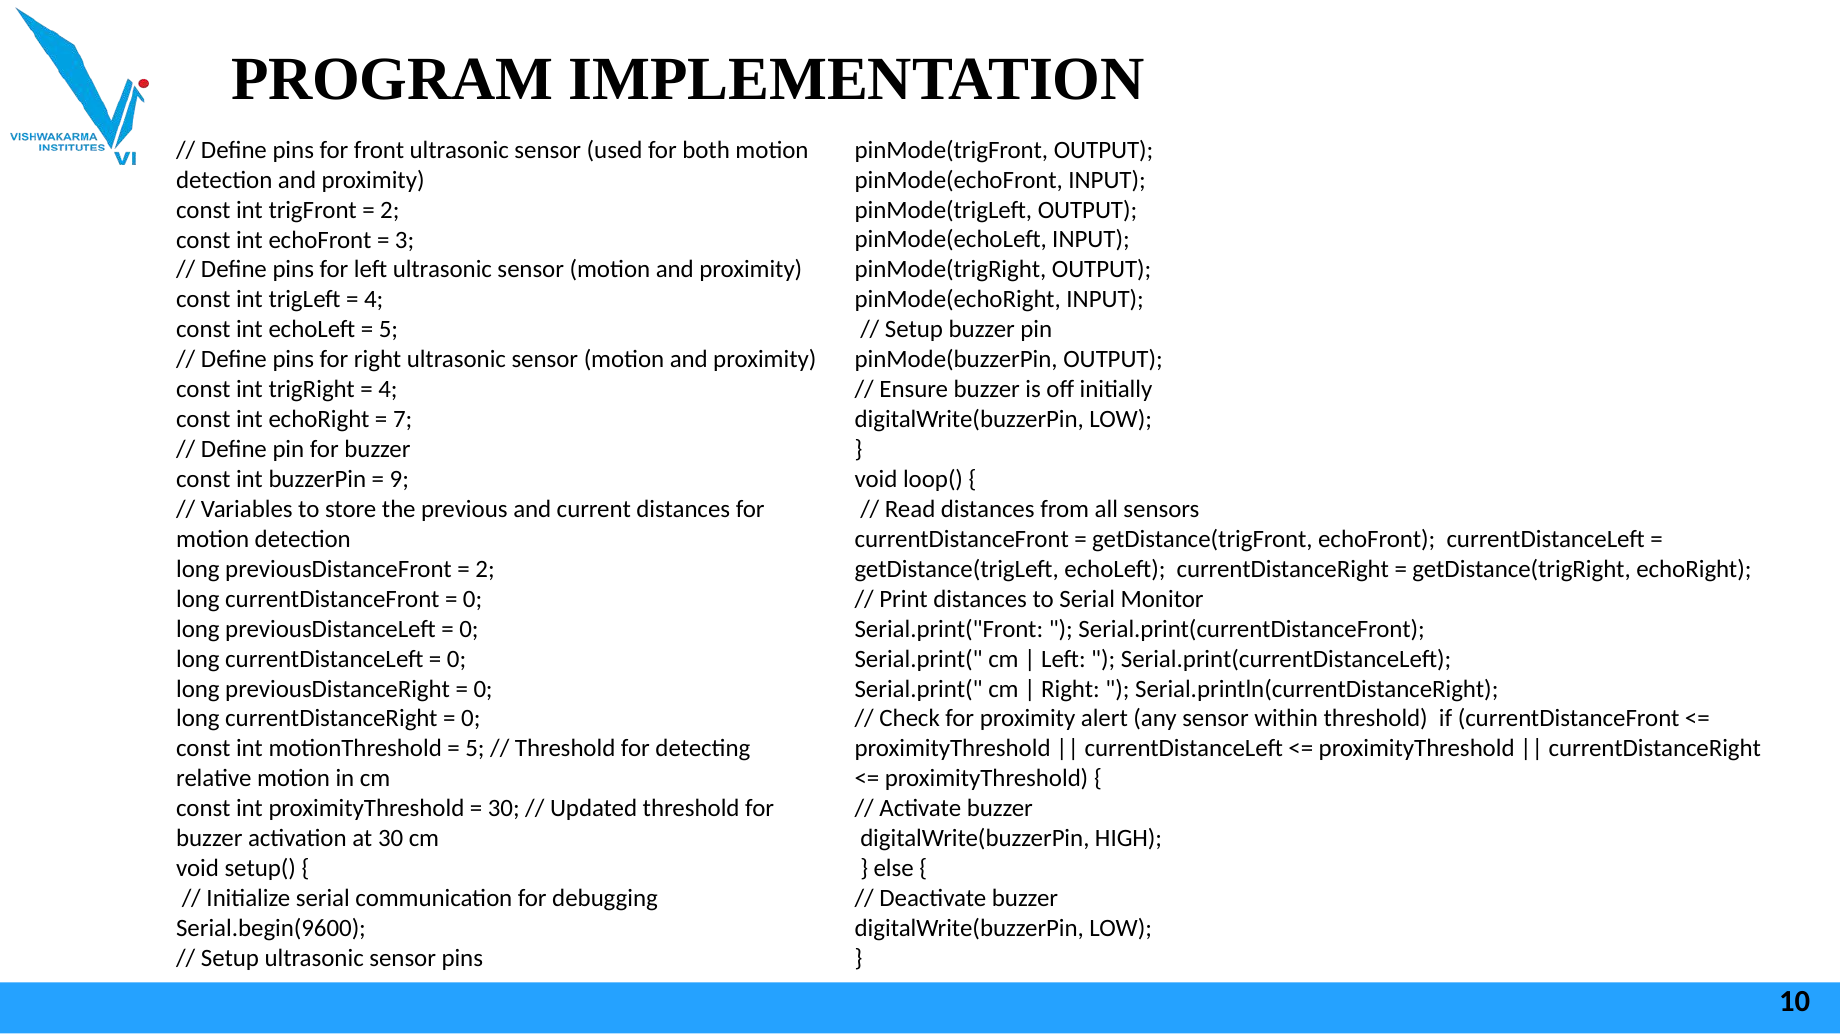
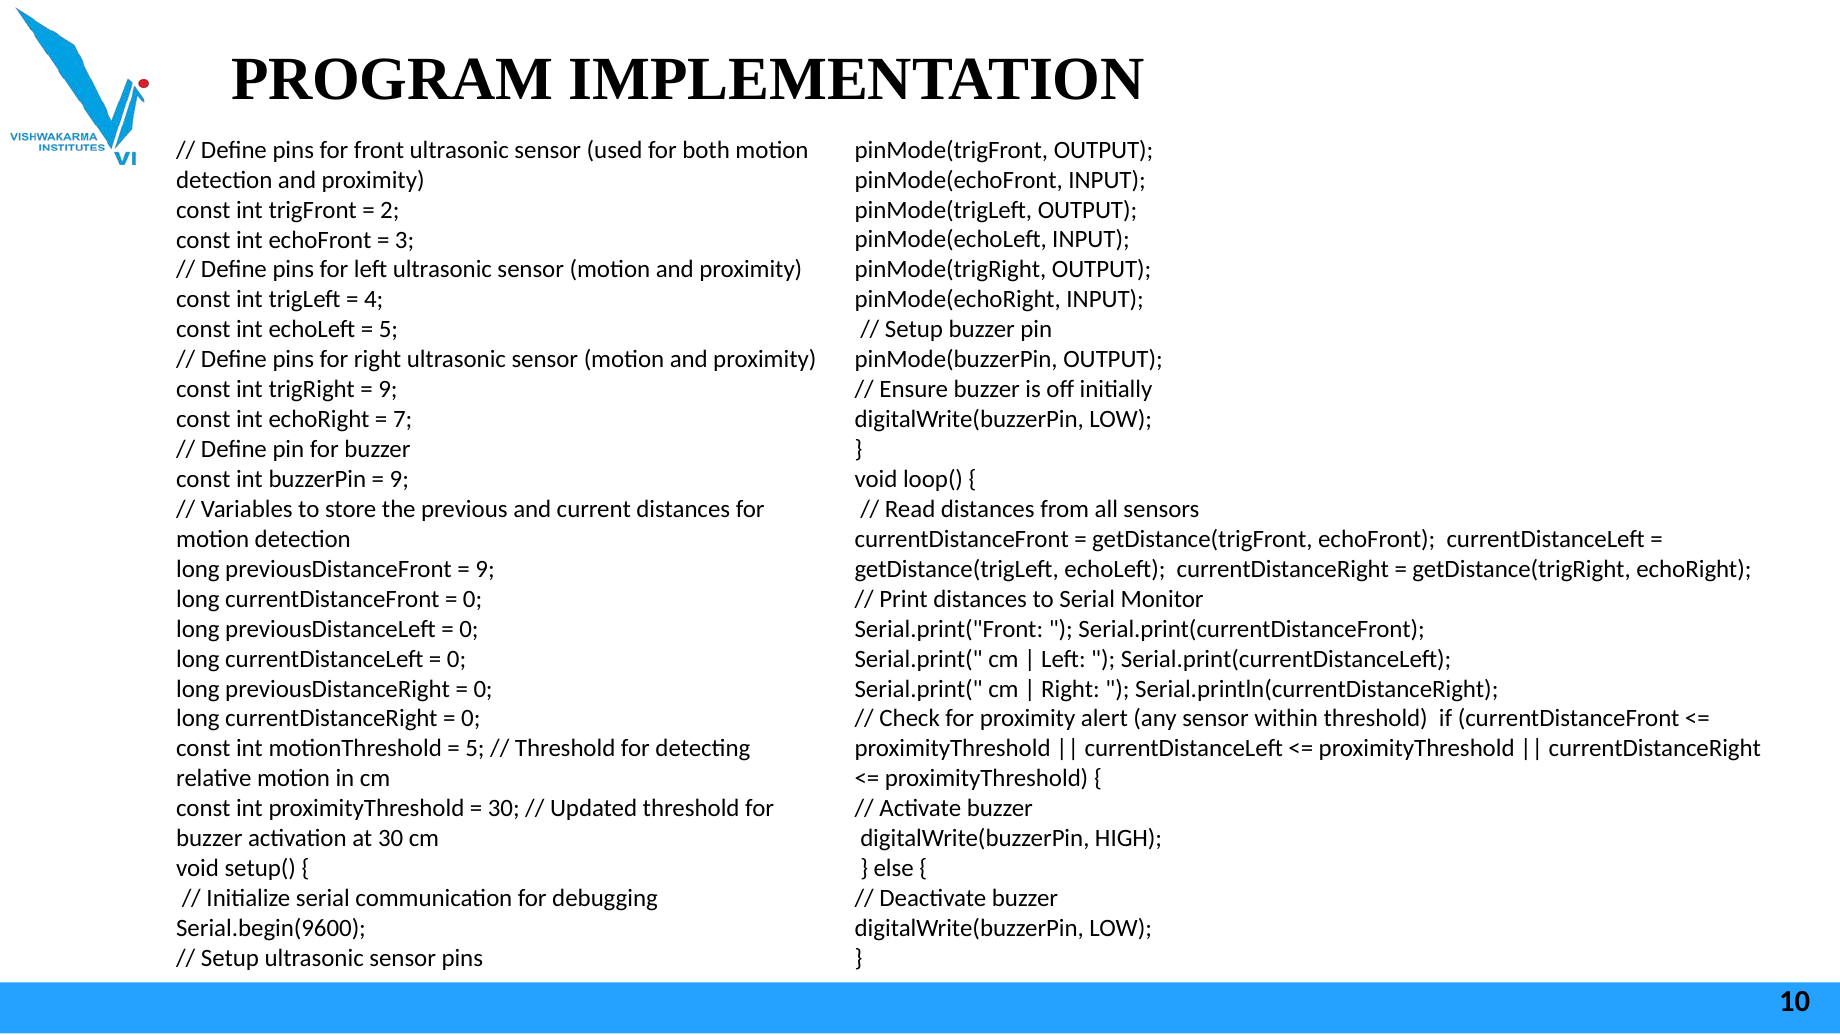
4 at (388, 389): 4 -> 9
2 at (485, 569): 2 -> 9
